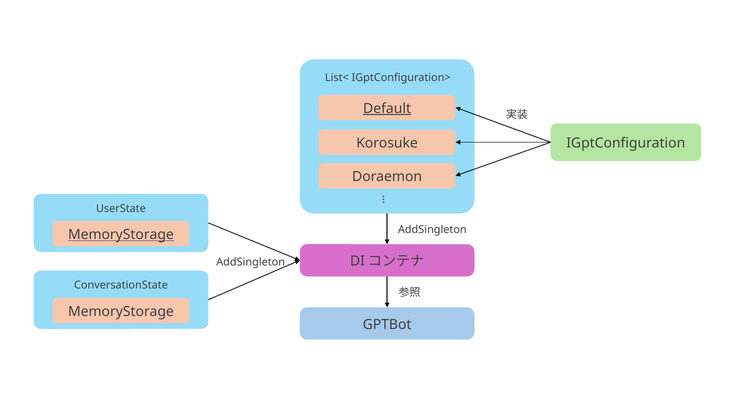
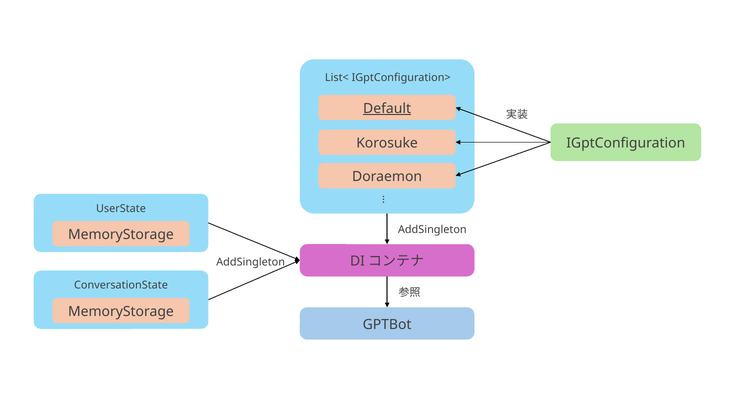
MemoryStorage at (121, 235) underline: present -> none
